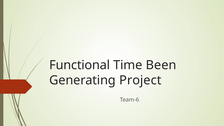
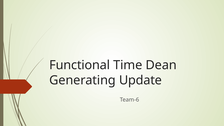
Been: Been -> Dean
Project: Project -> Update
